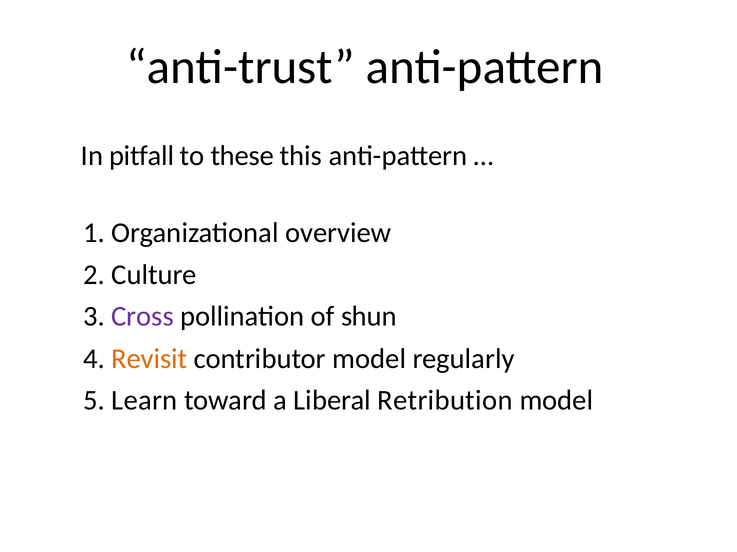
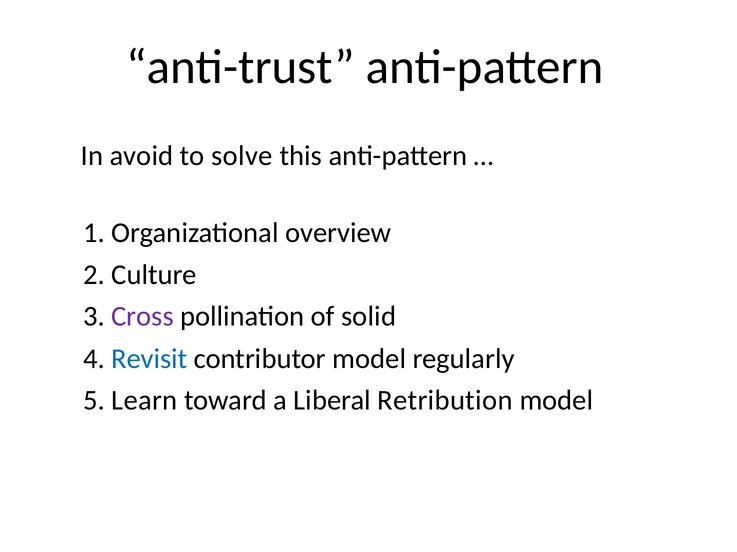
pitfall: pitfall -> avoid
these: these -> solve
shun: shun -> solid
Revisit colour: orange -> blue
